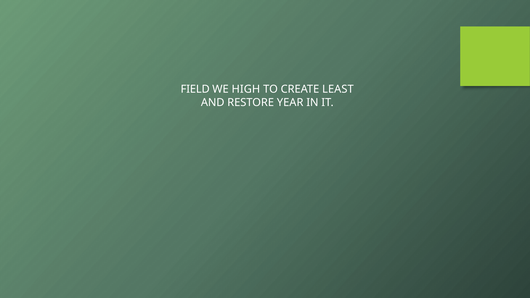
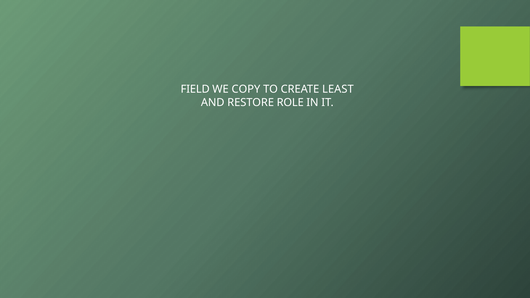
HIGH: HIGH -> COPY
YEAR: YEAR -> ROLE
